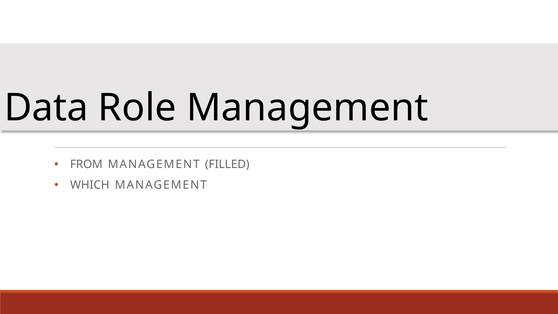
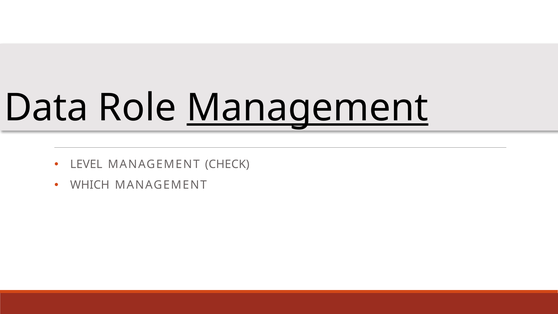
Management at (307, 108) underline: none -> present
FROM: FROM -> LEVEL
FILLED: FILLED -> CHECK
